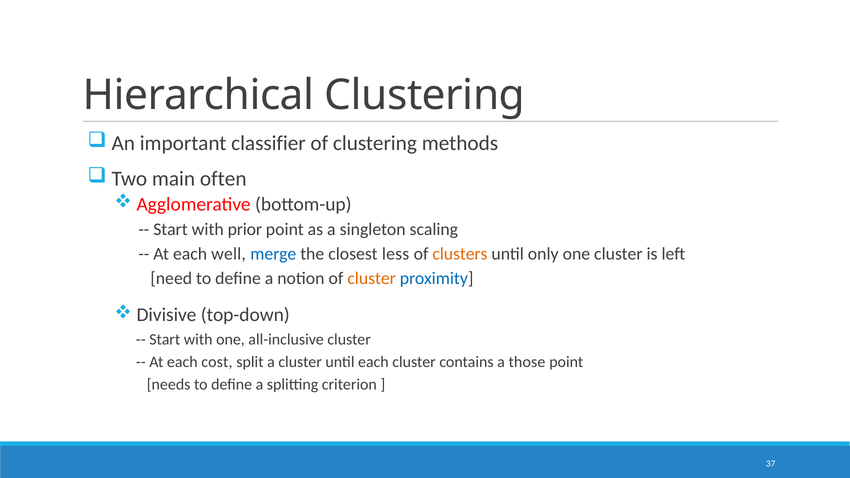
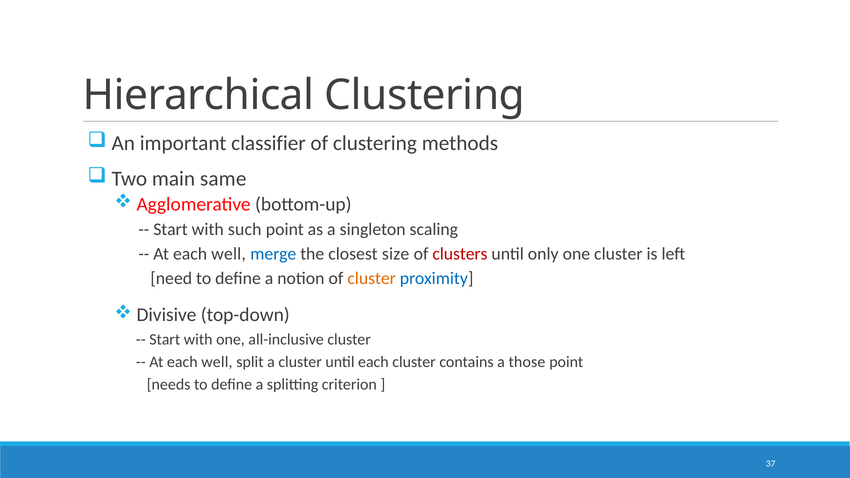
often: often -> same
prior: prior -> such
less: less -> size
clusters colour: orange -> red
cost at (217, 362): cost -> well
